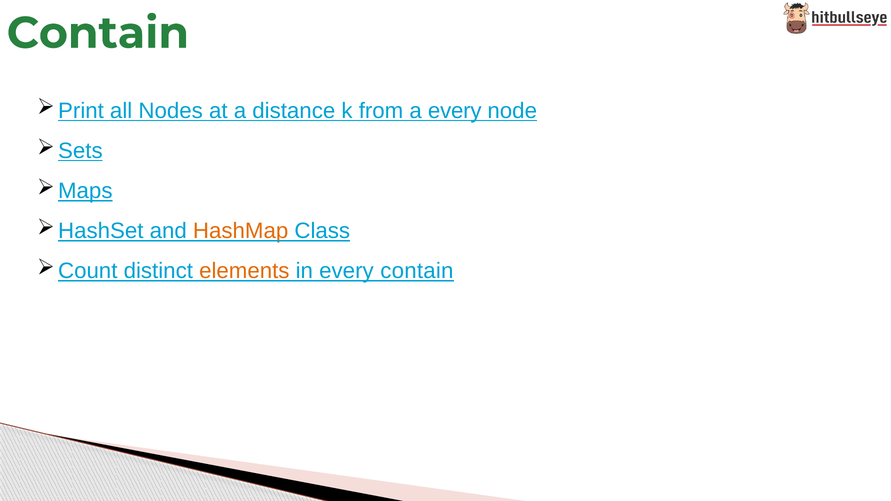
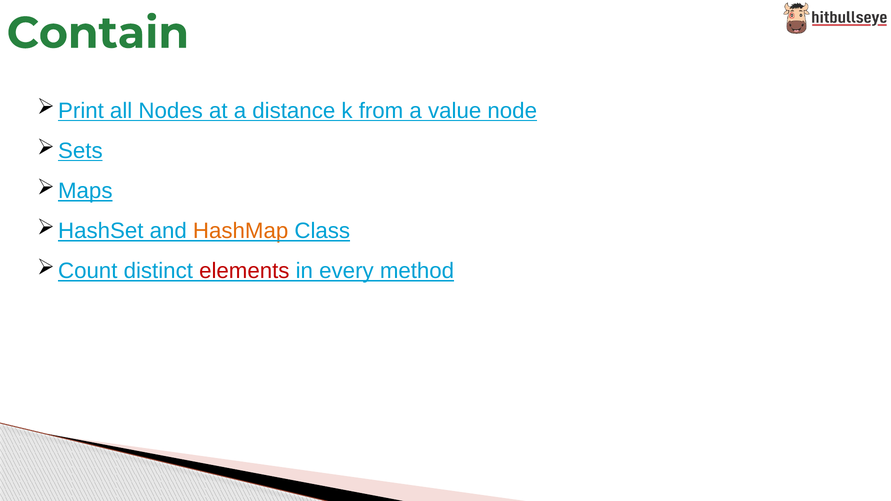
a every: every -> value
elements colour: orange -> red
every contain: contain -> method
